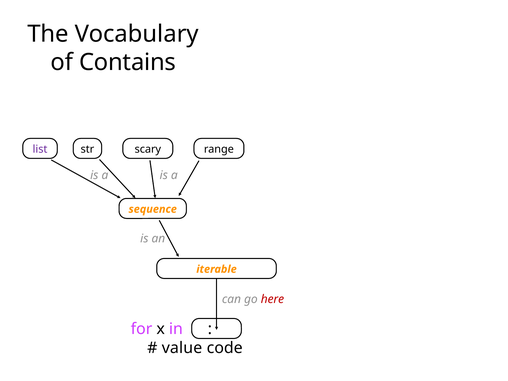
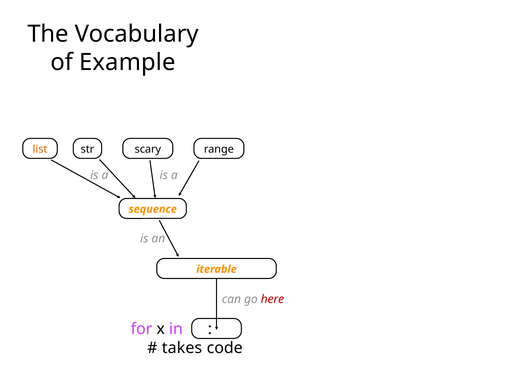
Contains: Contains -> Example
list colour: purple -> orange
value: value -> takes
